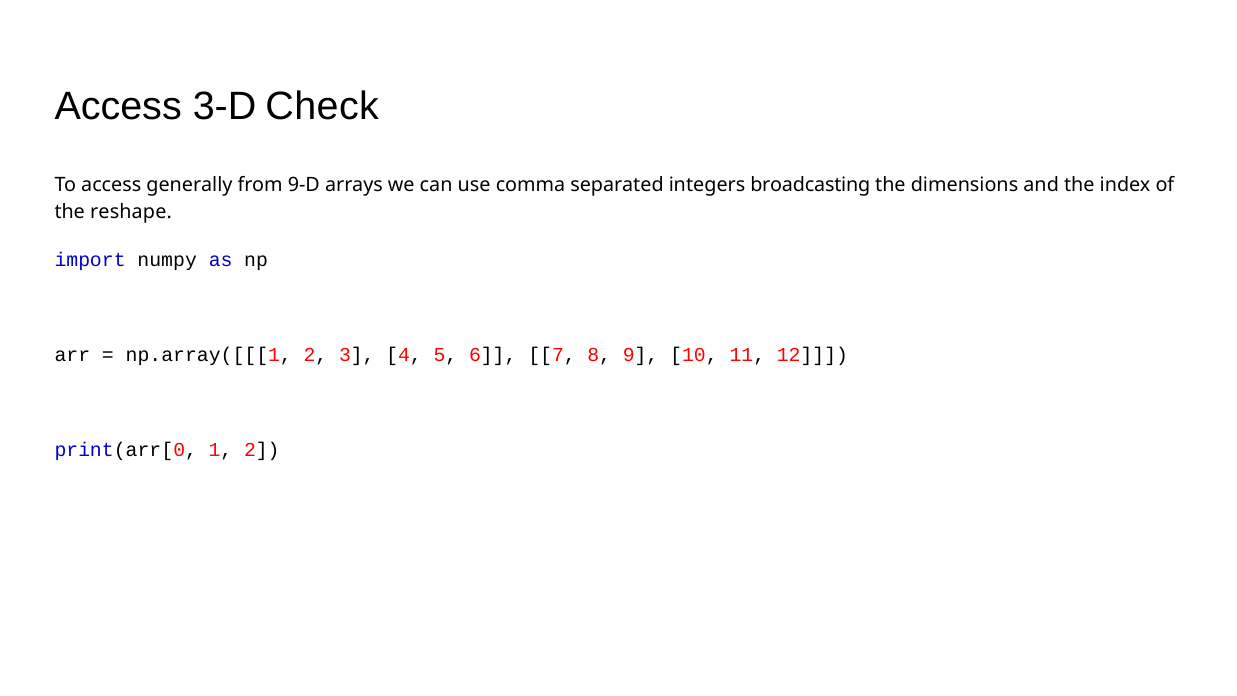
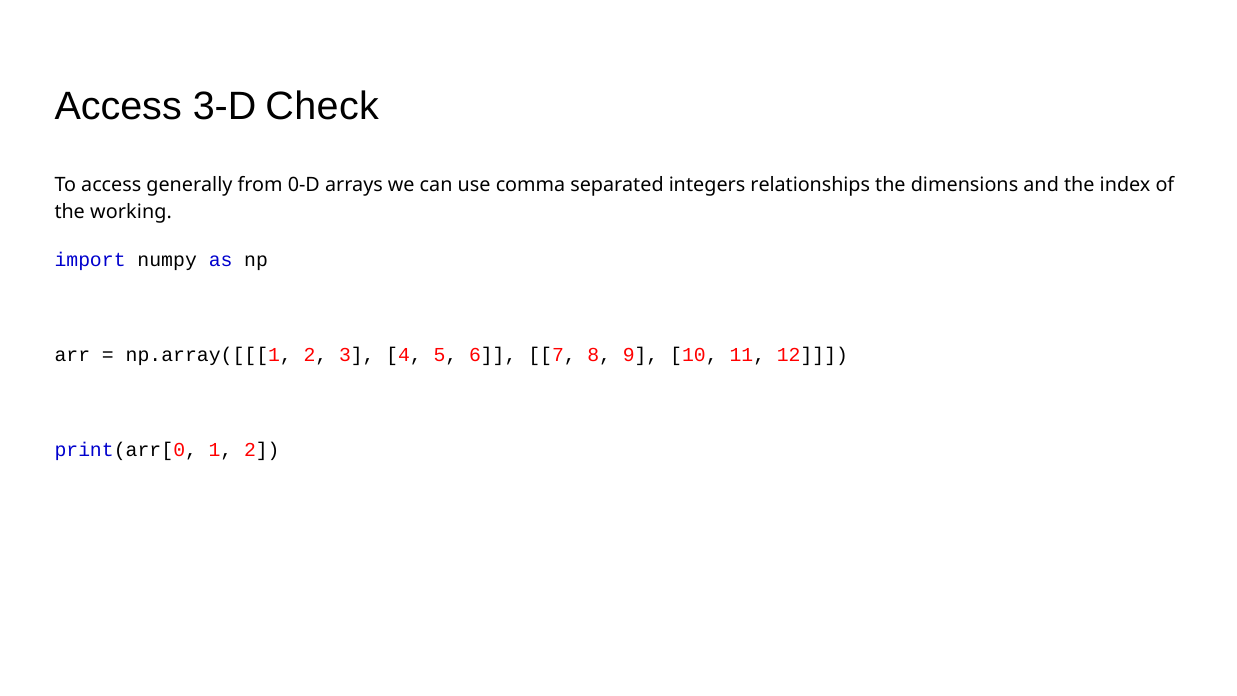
9-D: 9-D -> 0-D
broadcasting: broadcasting -> relationships
reshape: reshape -> working
